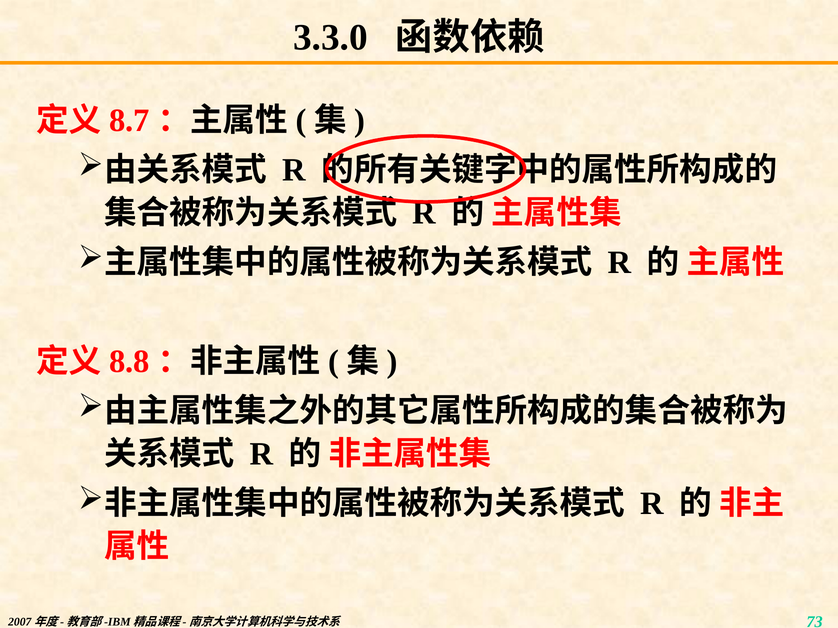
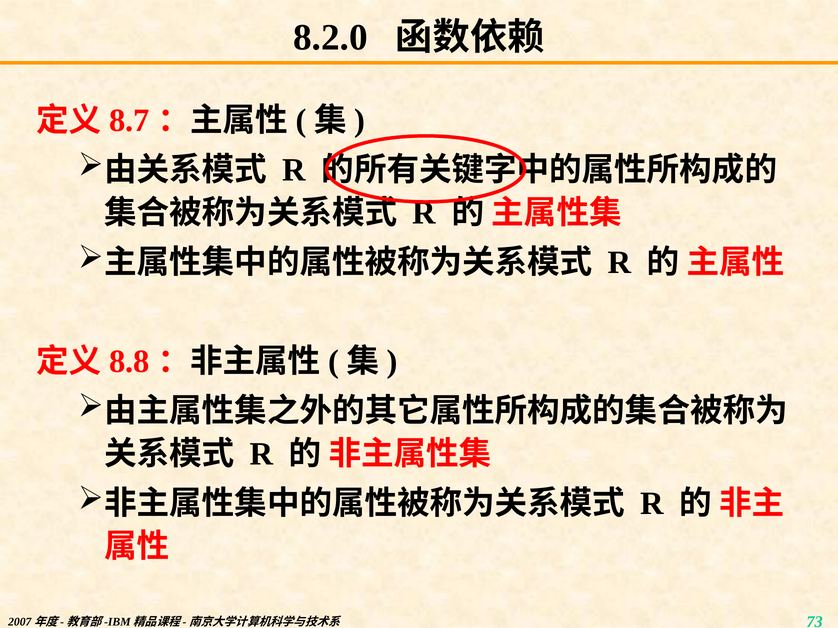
3.3.0: 3.3.0 -> 8.2.0
